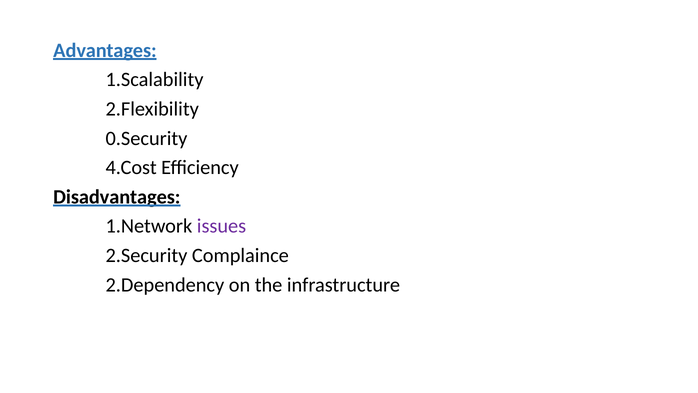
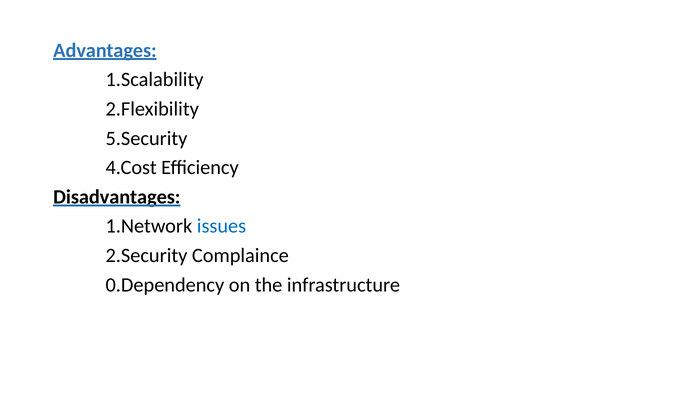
0.Security: 0.Security -> 5.Security
issues colour: purple -> blue
2.Dependency: 2.Dependency -> 0.Dependency
